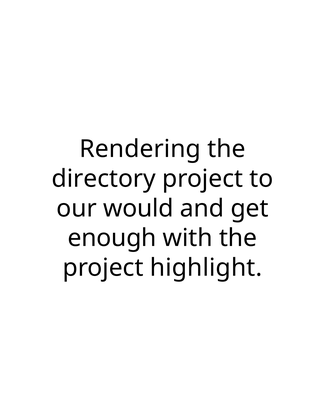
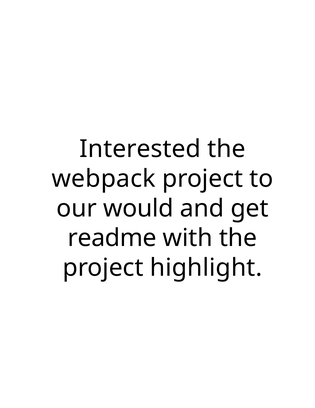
Rendering: Rendering -> Interested
directory: directory -> webpack
enough: enough -> readme
